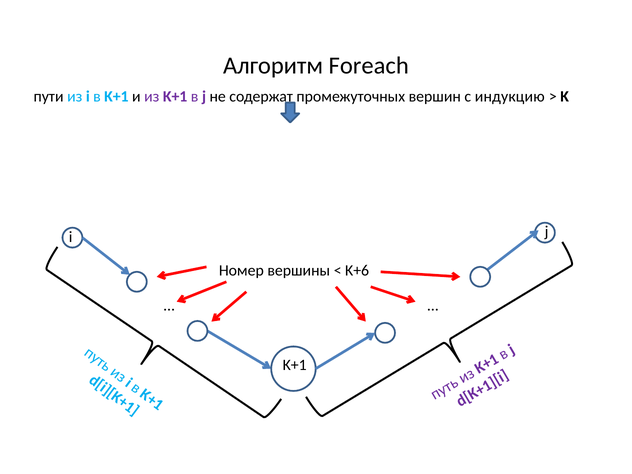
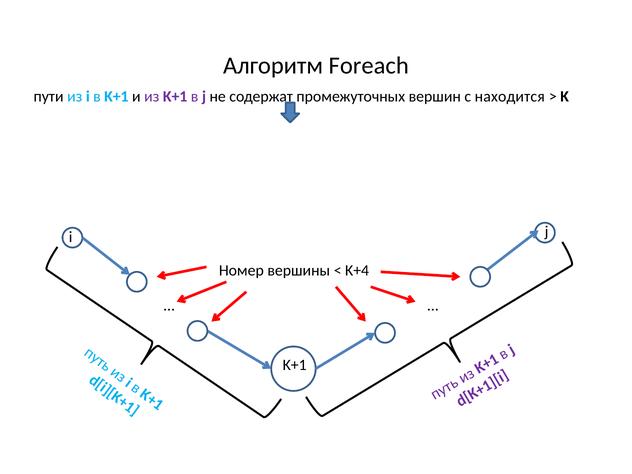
индукцию: индукцию -> находится
K+6: K+6 -> K+4
